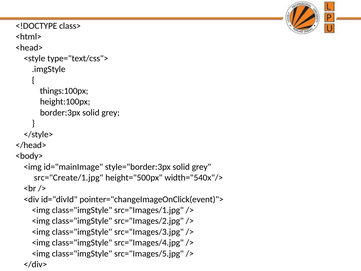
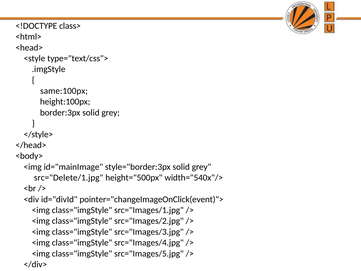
things:100px: things:100px -> same:100px
src="Create/1.jpg: src="Create/1.jpg -> src="Delete/1.jpg
